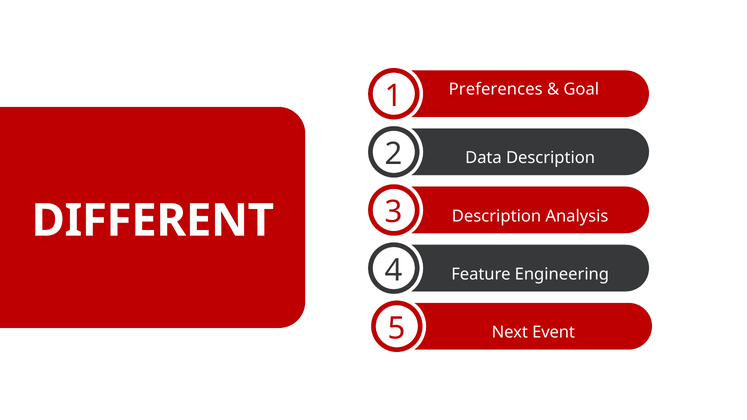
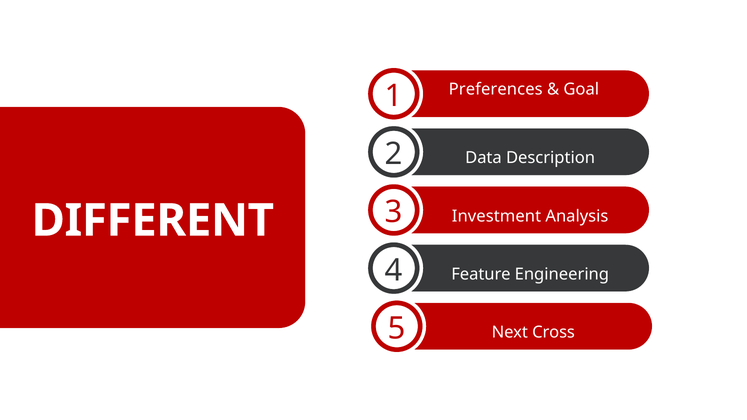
Description at (497, 216): Description -> Investment
Event: Event -> Cross
